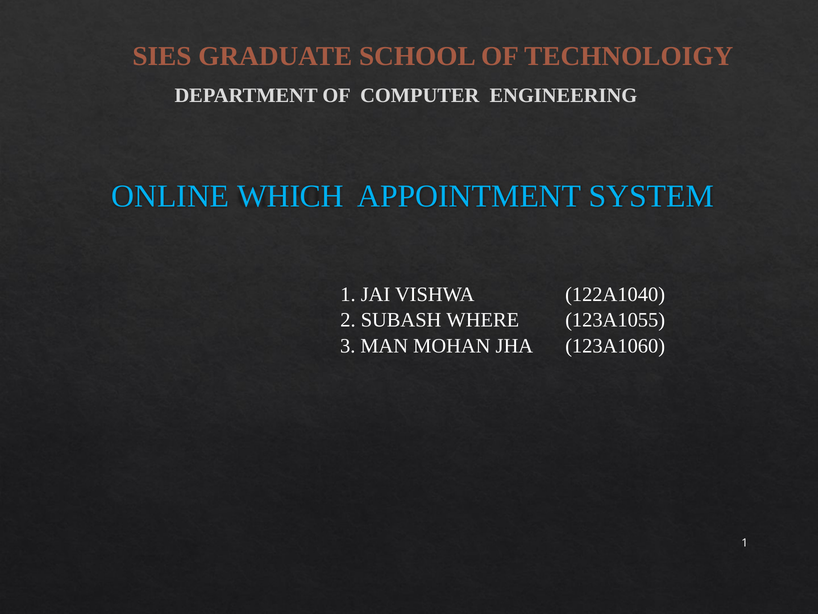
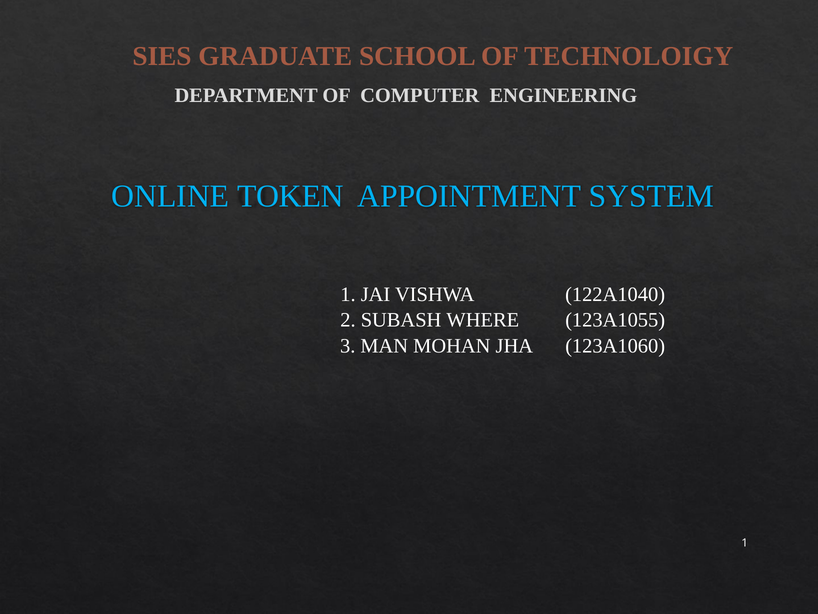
WHICH: WHICH -> TOKEN
